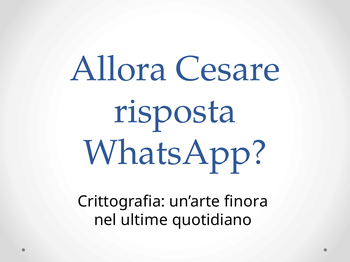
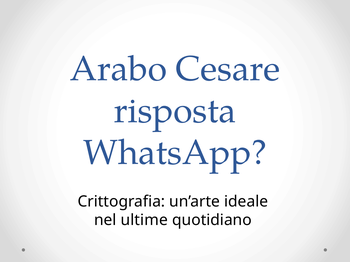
Allora: Allora -> Arabo
finora: finora -> ideale
